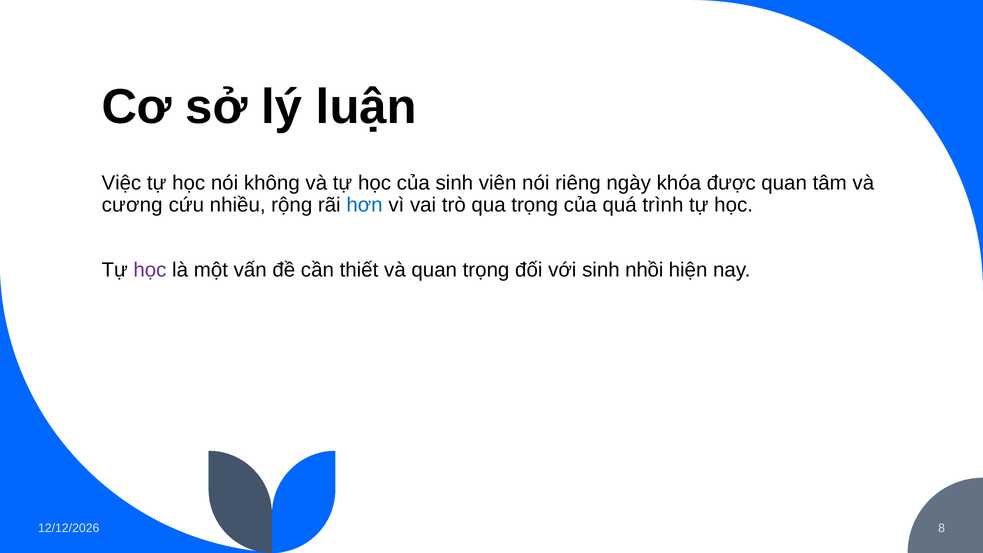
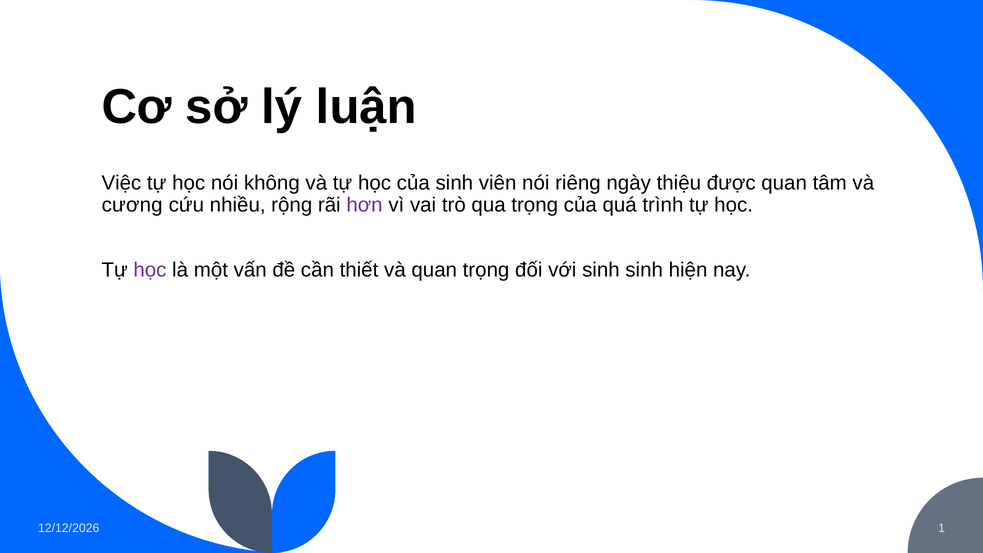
khóa: khóa -> thiệu
hơn colour: blue -> purple
sinh nhồi: nhồi -> sinh
8: 8 -> 1
